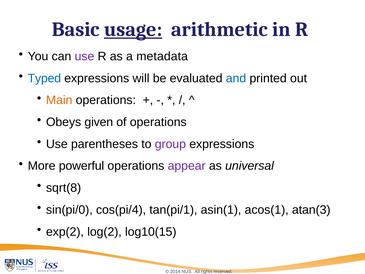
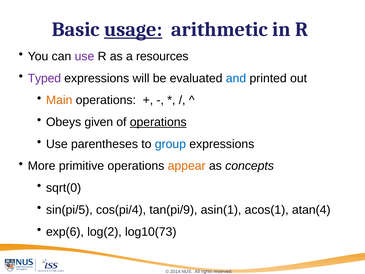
metadata: metadata -> resources
Typed colour: blue -> purple
operations at (158, 122) underline: none -> present
group colour: purple -> blue
powerful: powerful -> primitive
appear colour: purple -> orange
universal: universal -> concepts
sqrt(8: sqrt(8 -> sqrt(0
sin(pi/0: sin(pi/0 -> sin(pi/5
tan(pi/1: tan(pi/1 -> tan(pi/9
atan(3: atan(3 -> atan(4
exp(2: exp(2 -> exp(6
log10(15: log10(15 -> log10(73
